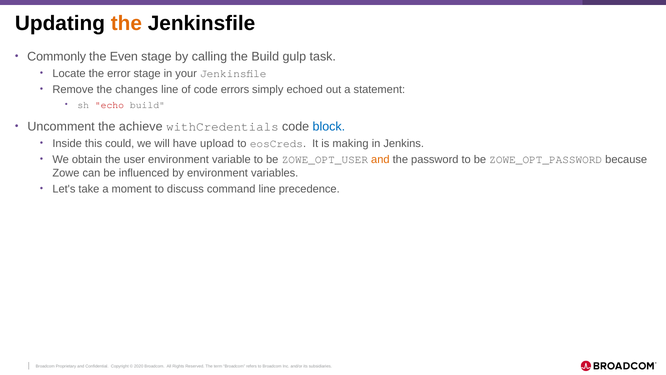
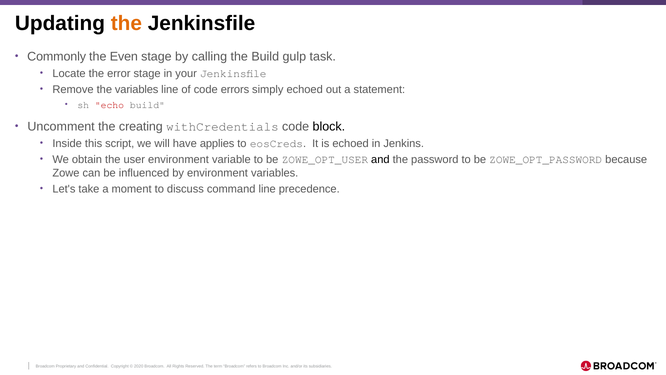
the changes: changes -> variables
achieve: achieve -> creating
block colour: blue -> black
could: could -> script
upload: upload -> applies
is making: making -> echoed
and at (380, 159) colour: orange -> black
